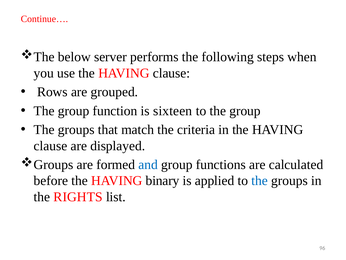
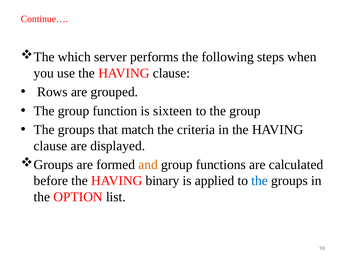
below: below -> which
and colour: blue -> orange
RIGHTS: RIGHTS -> OPTION
